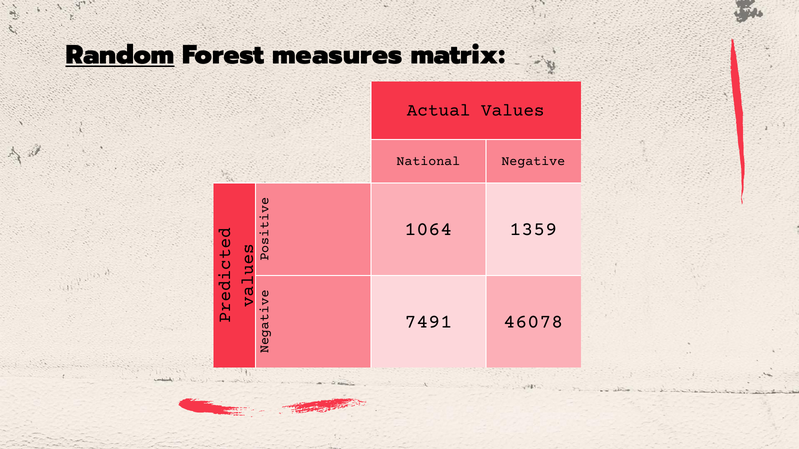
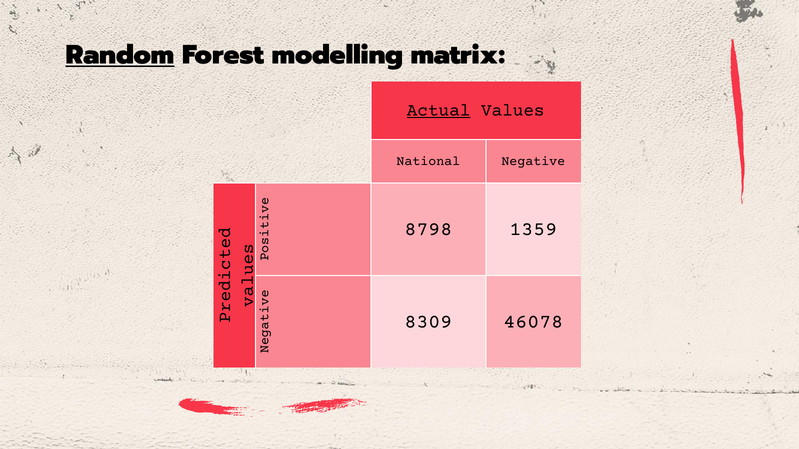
measures: measures -> modelling
Actual underline: none -> present
1064: 1064 -> 8798
7491: 7491 -> 8309
